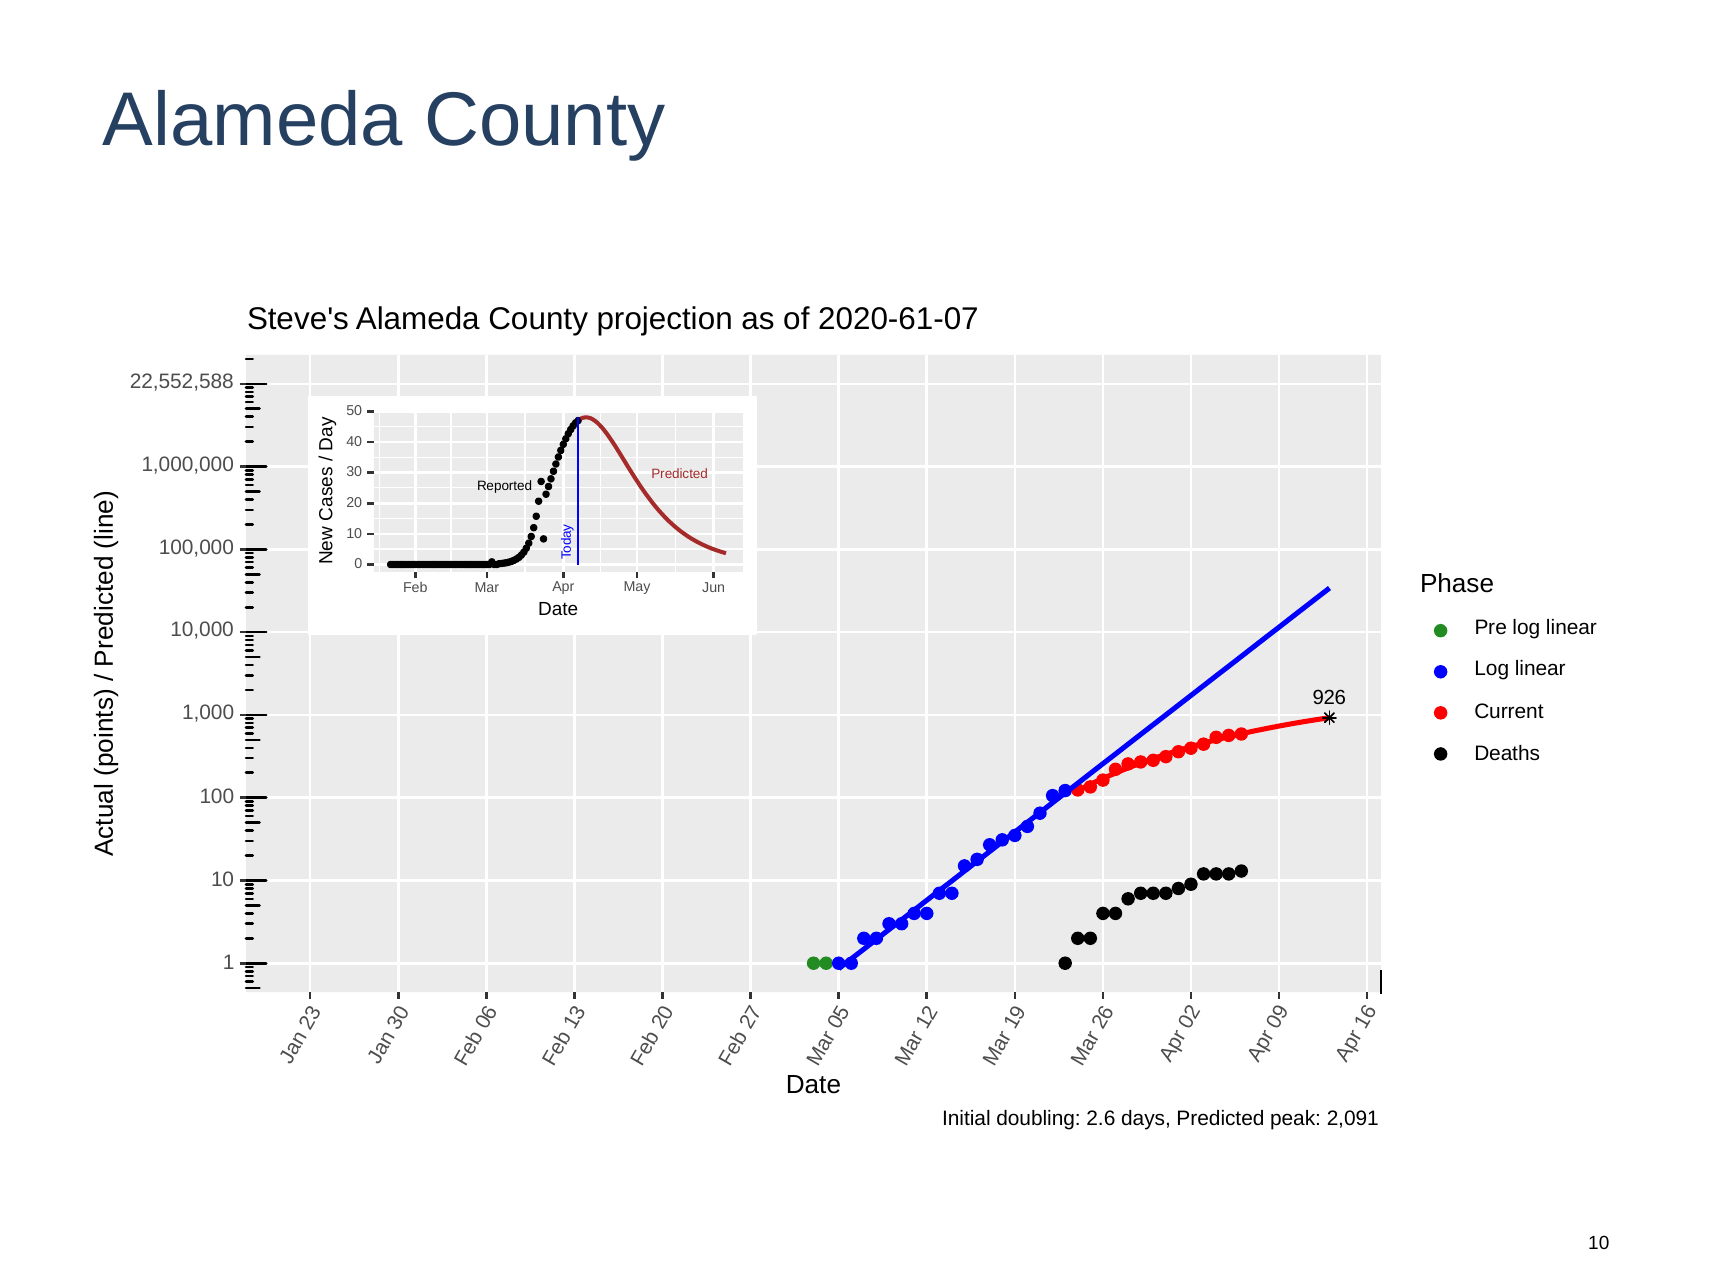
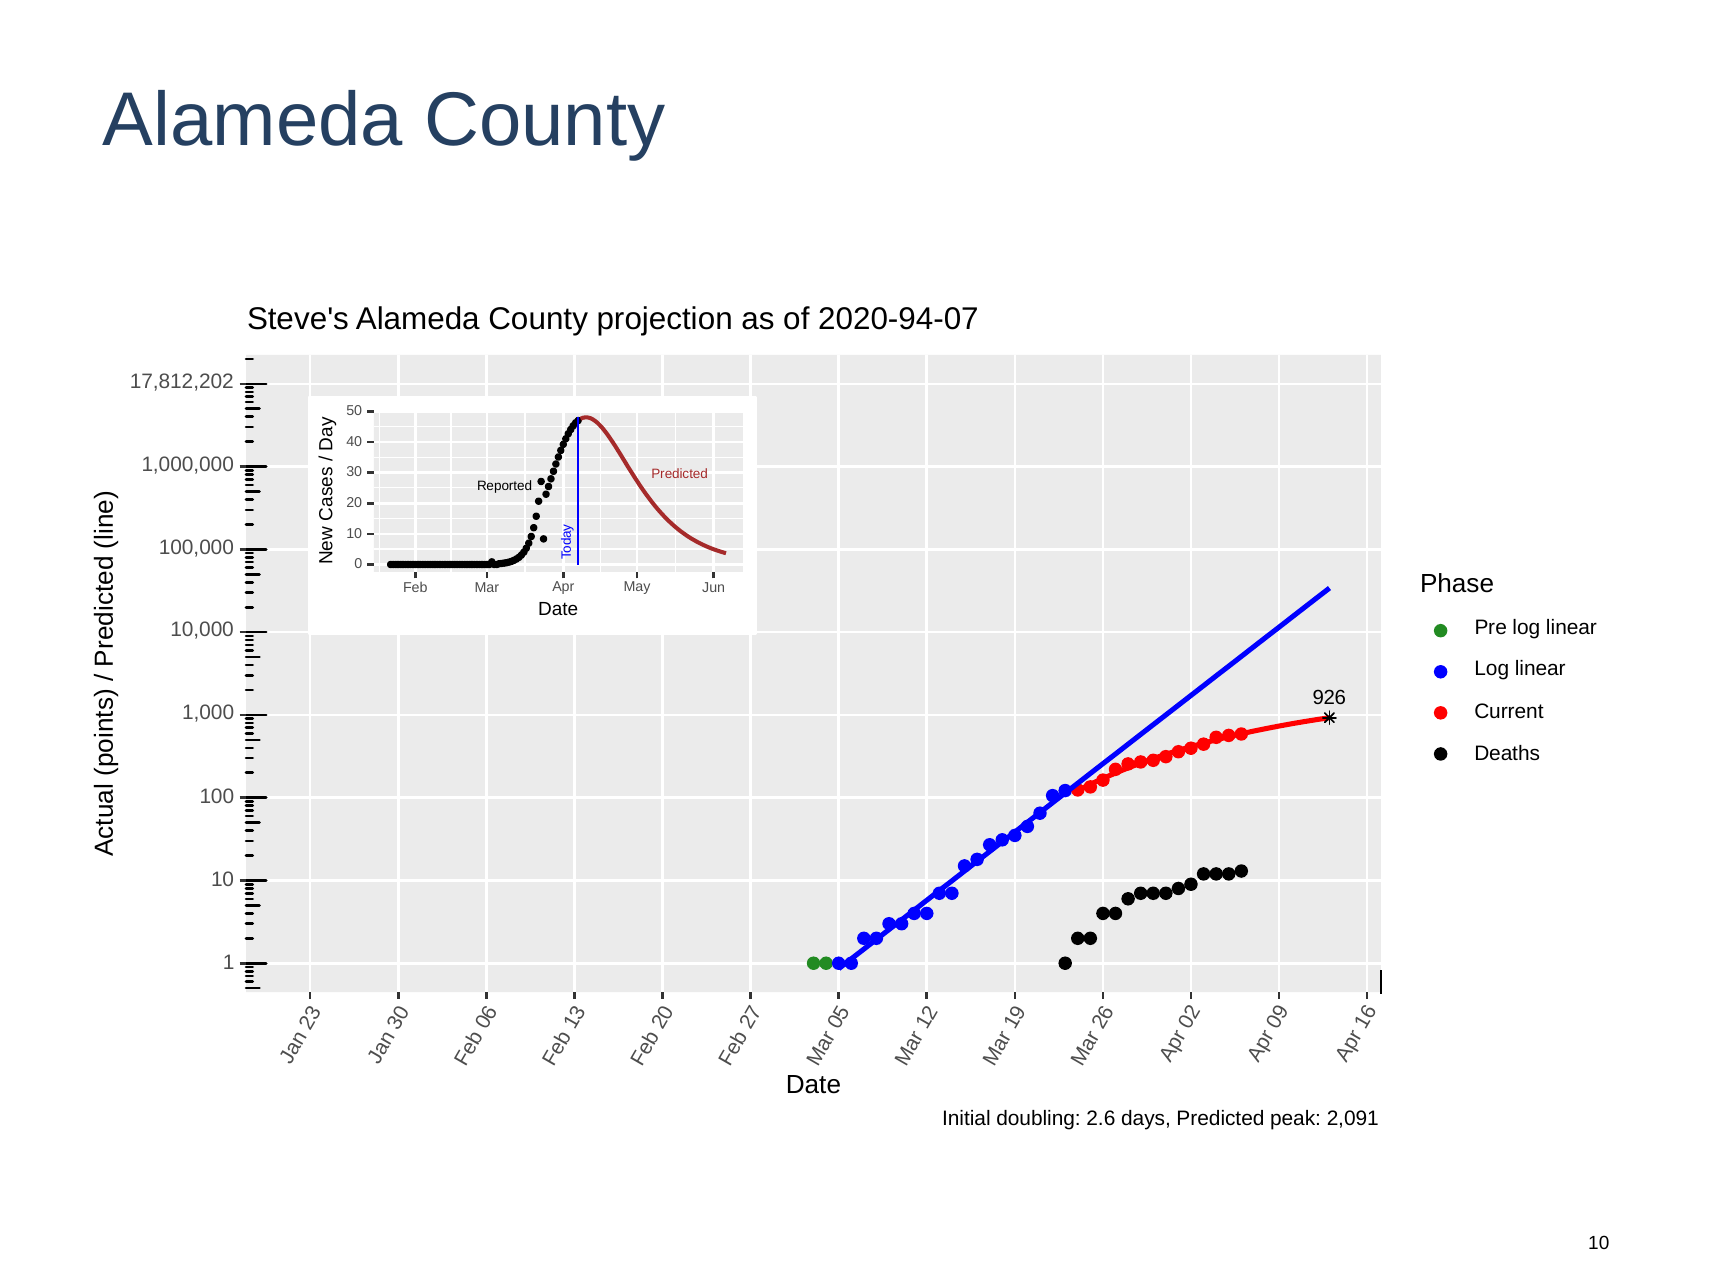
2020-61-07: 2020-61-07 -> 2020-94-07
22,552,588: 22,552,588 -> 17,812,202
